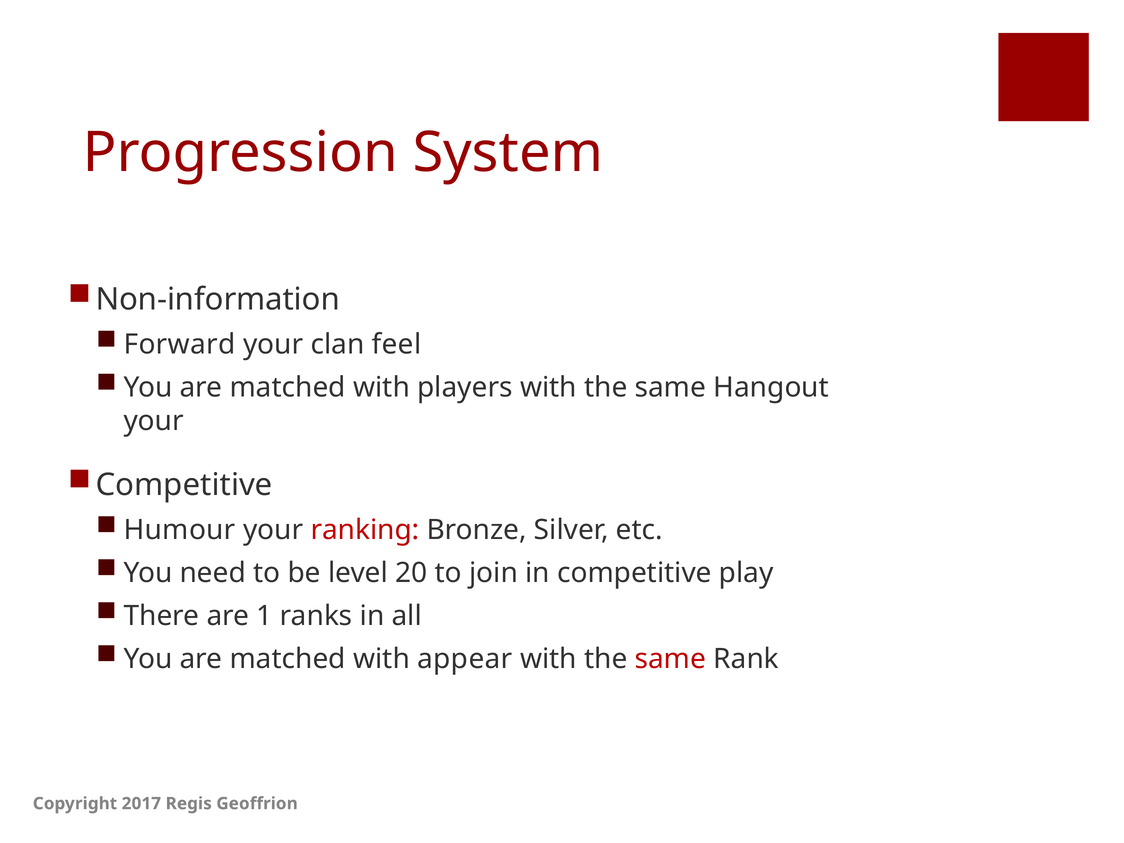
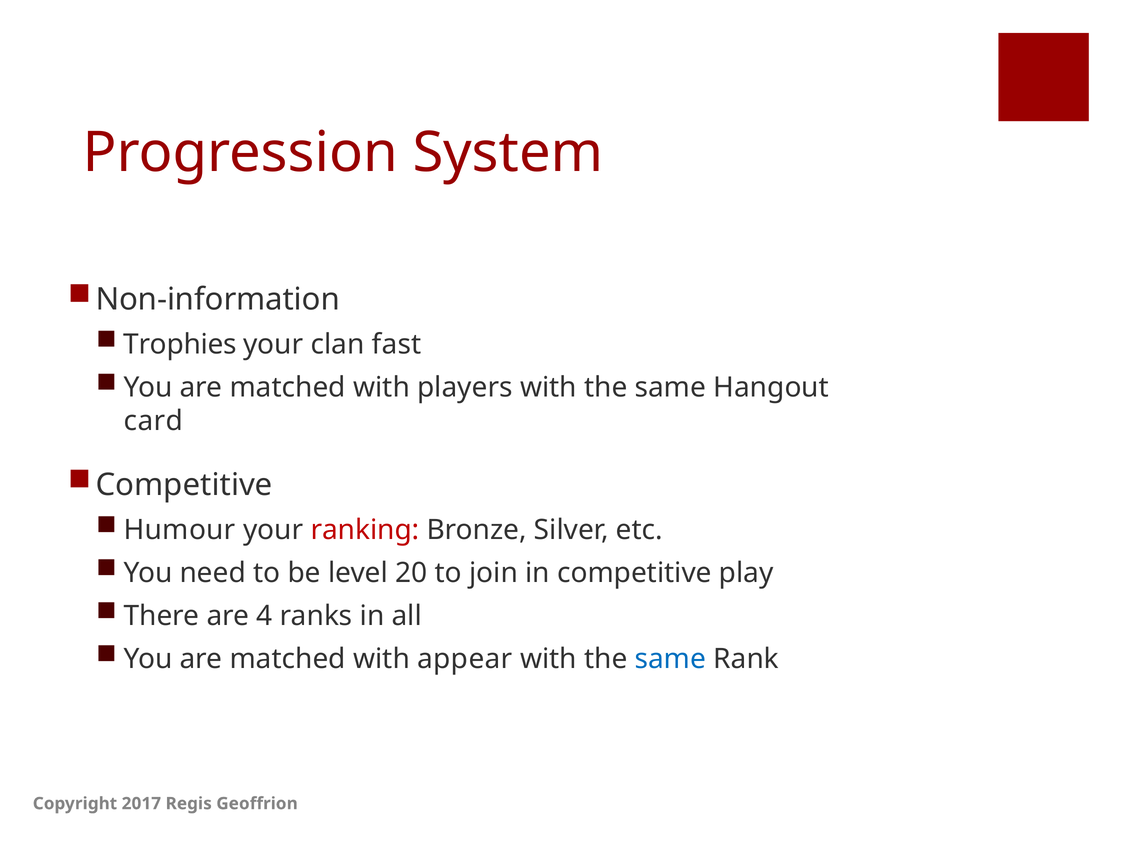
Forward: Forward -> Trophies
feel: feel -> fast
your at (154, 421): your -> card
1: 1 -> 4
same at (670, 659) colour: red -> blue
